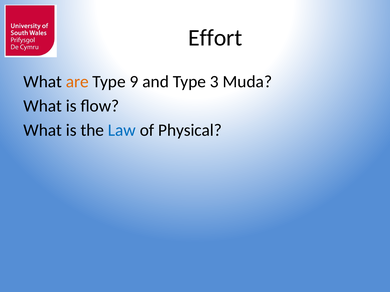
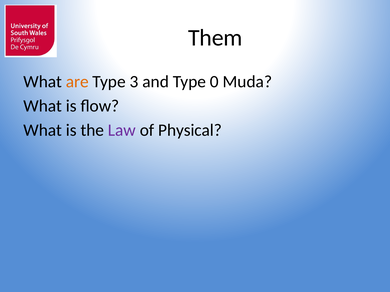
Effort: Effort -> Them
9: 9 -> 3
3: 3 -> 0
Law colour: blue -> purple
